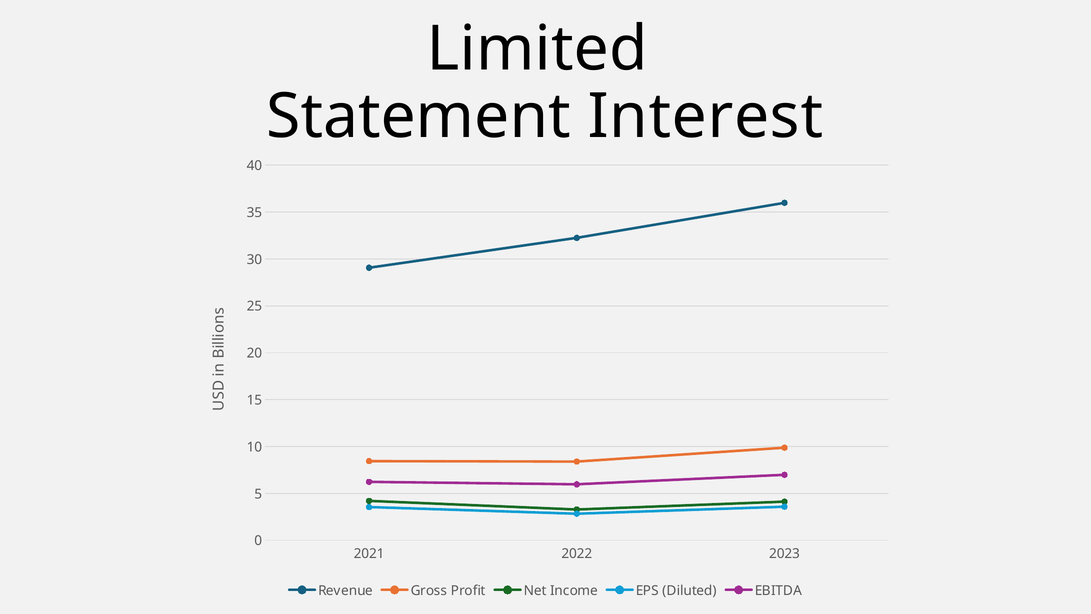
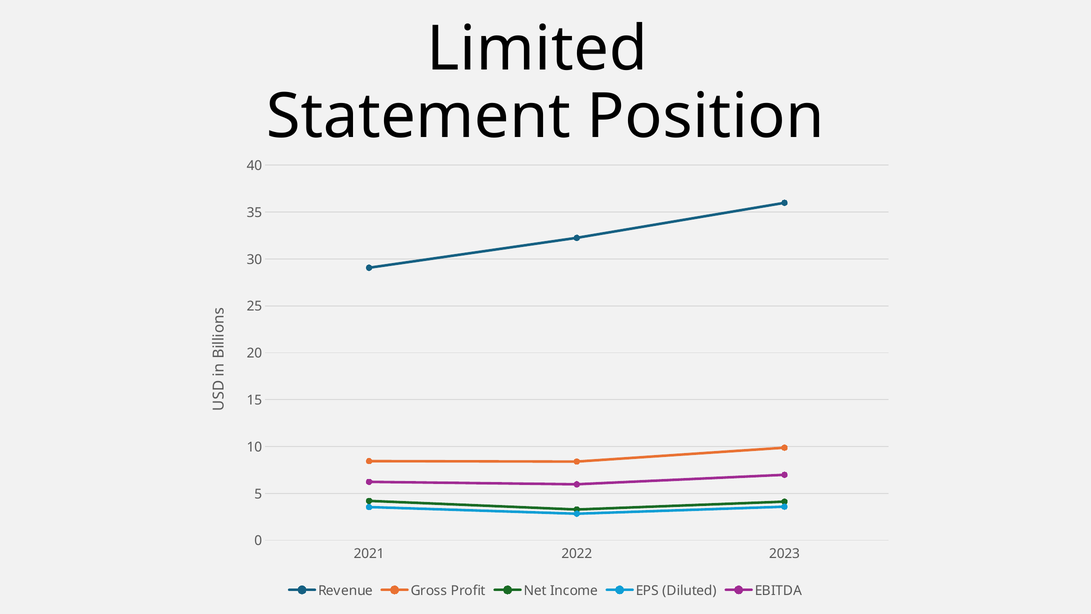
Interest: Interest -> Position
